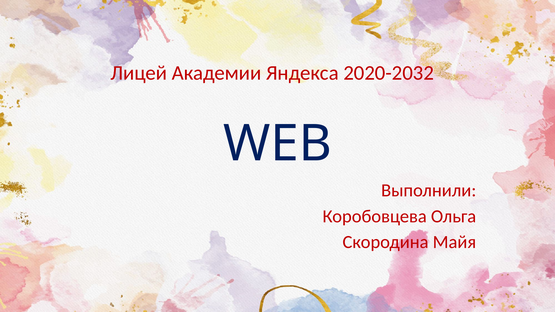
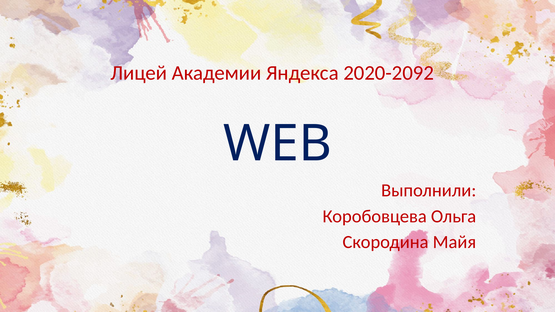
2020-2032: 2020-2032 -> 2020-2092
